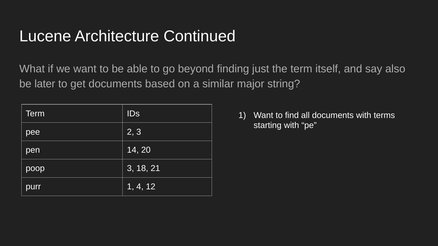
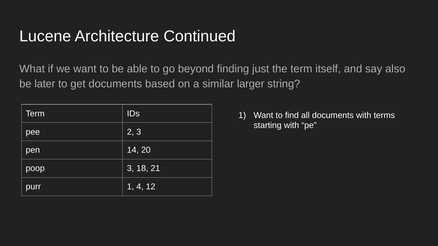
major: major -> larger
